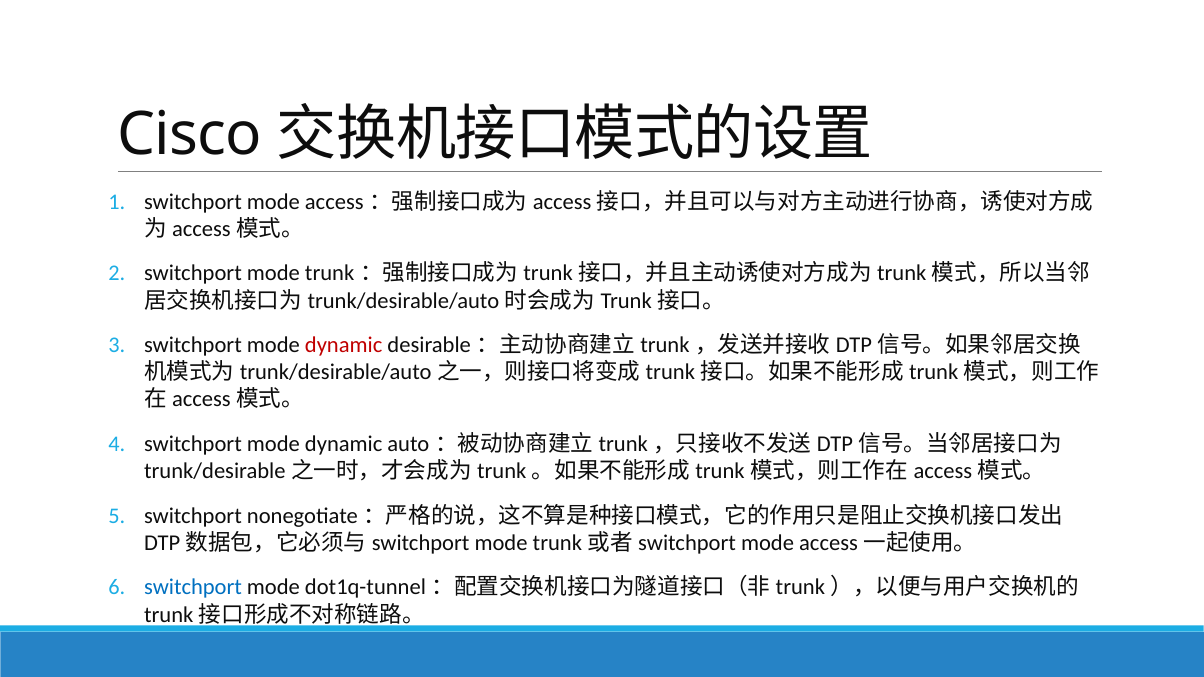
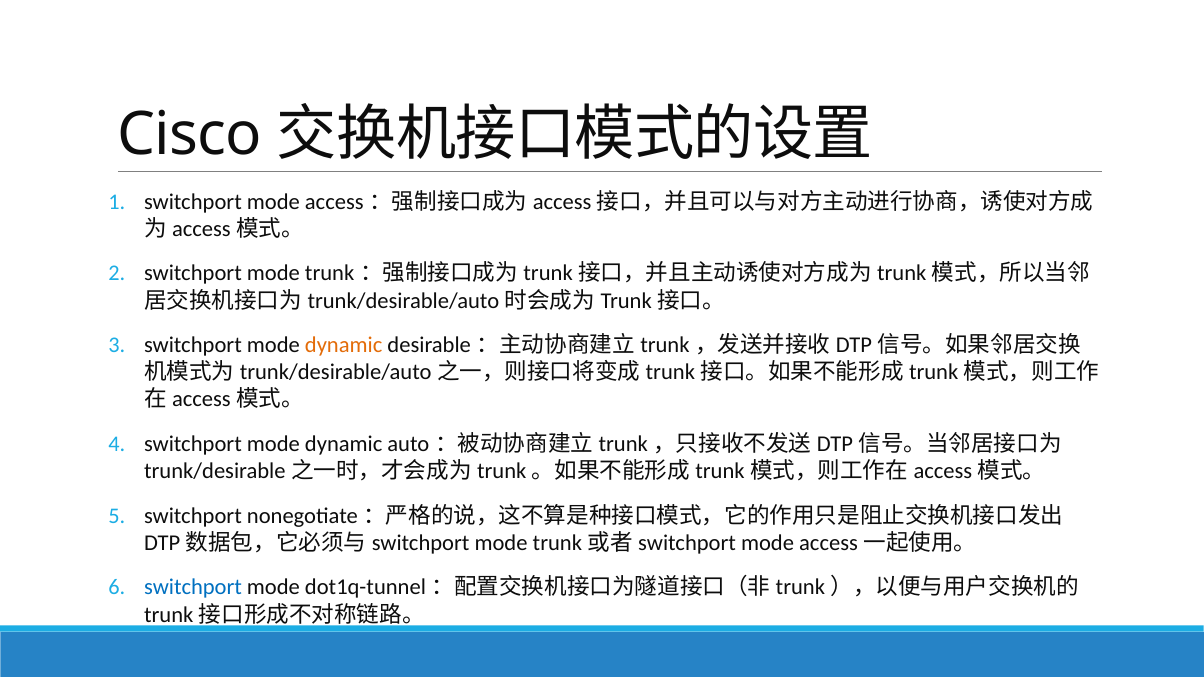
dynamic at (344, 345) colour: red -> orange
